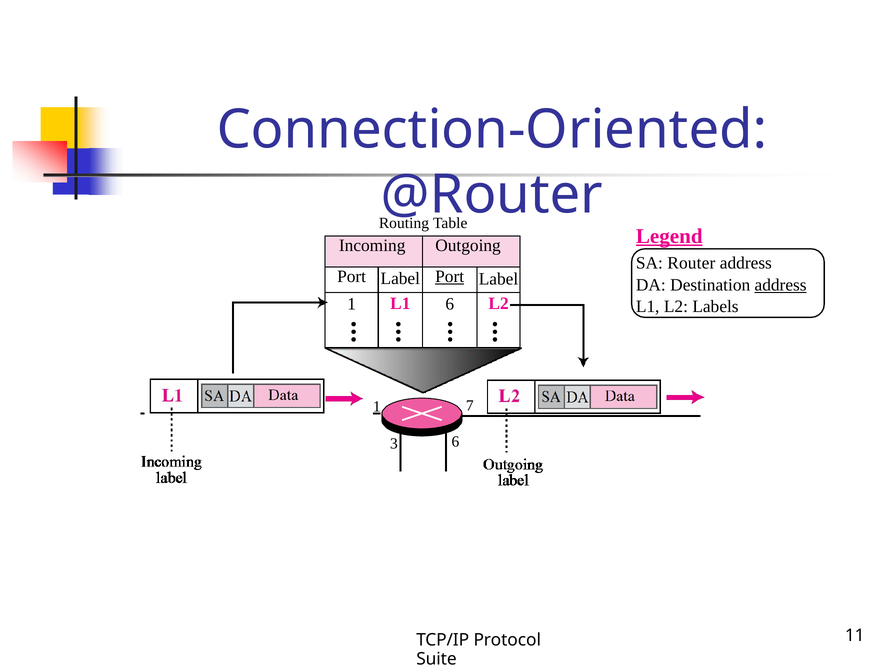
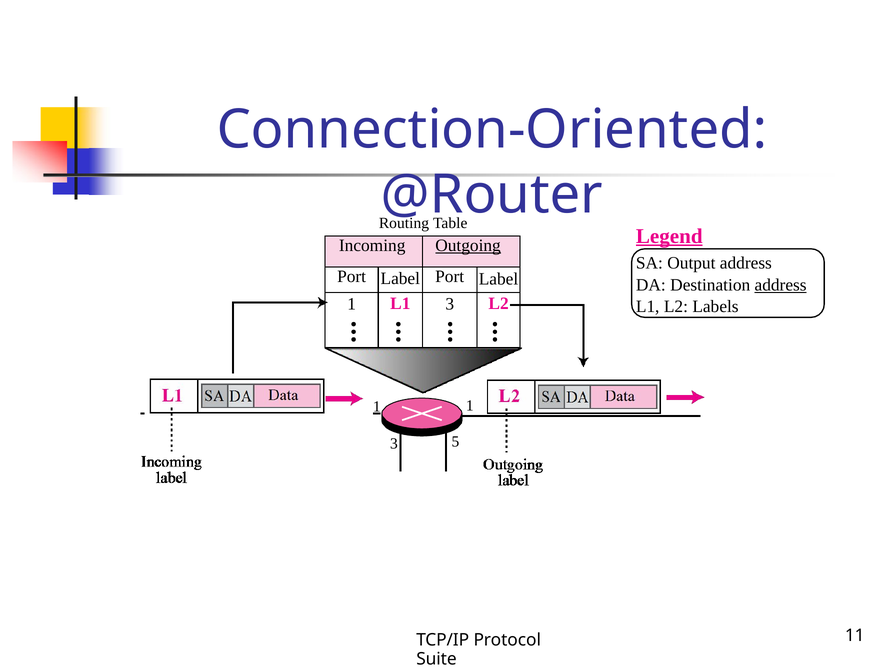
Outgoing underline: none -> present
Router: Router -> Output
Port at (450, 277) underline: present -> none
L1 6: 6 -> 3
1 7: 7 -> 1
3 6: 6 -> 5
